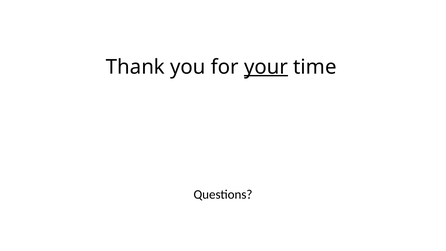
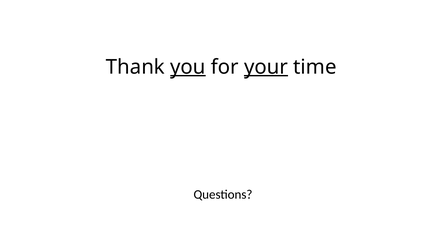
you underline: none -> present
